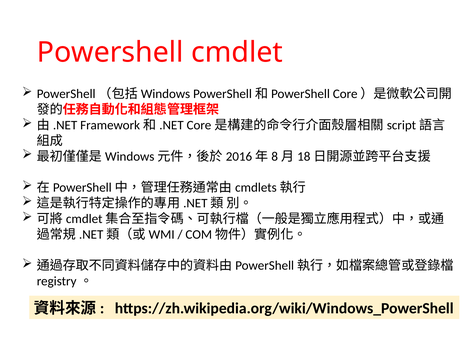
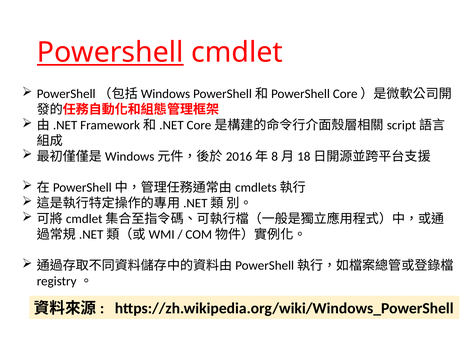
Powershell underline: none -> present
